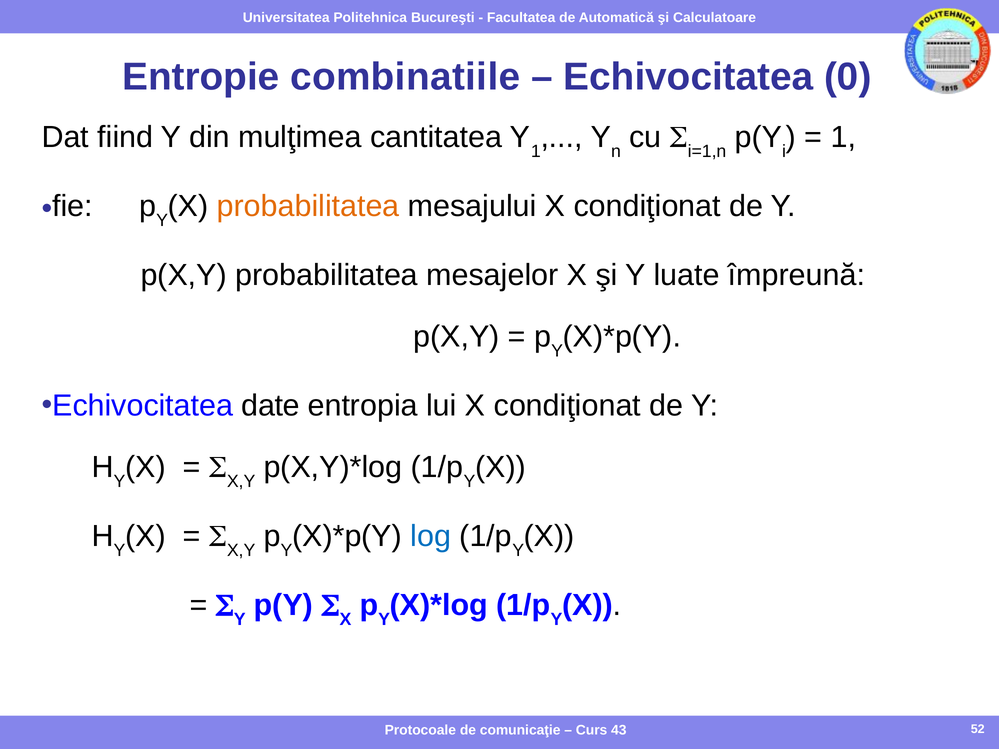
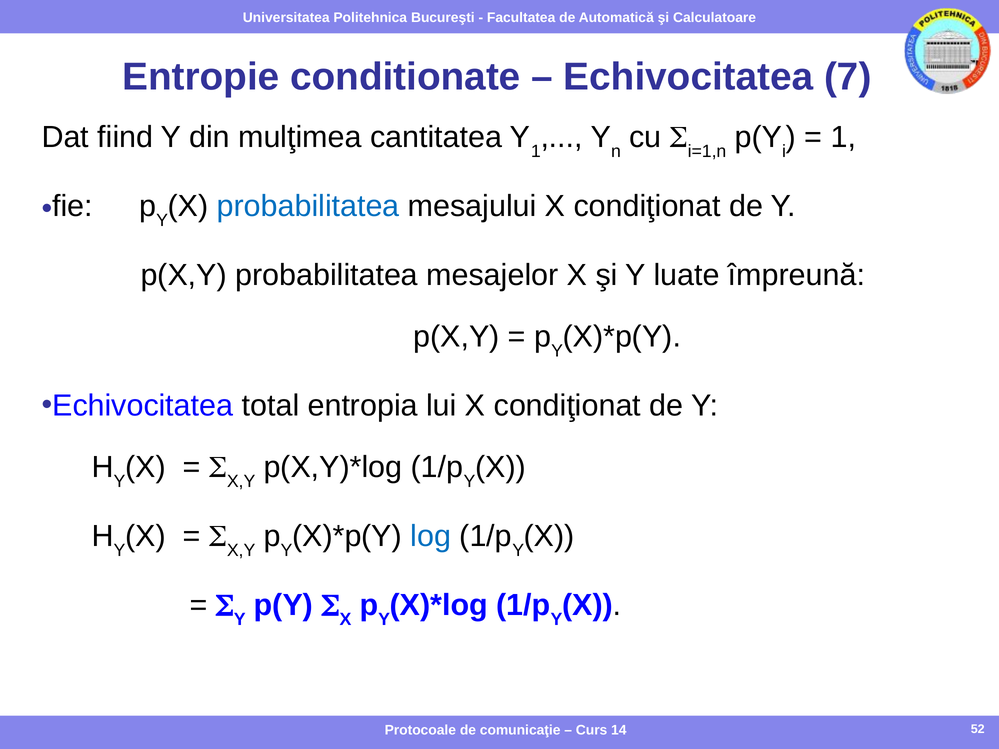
combinatiile: combinatiile -> conditionate
0: 0 -> 7
probabilitatea at (308, 206) colour: orange -> blue
date: date -> total
43: 43 -> 14
